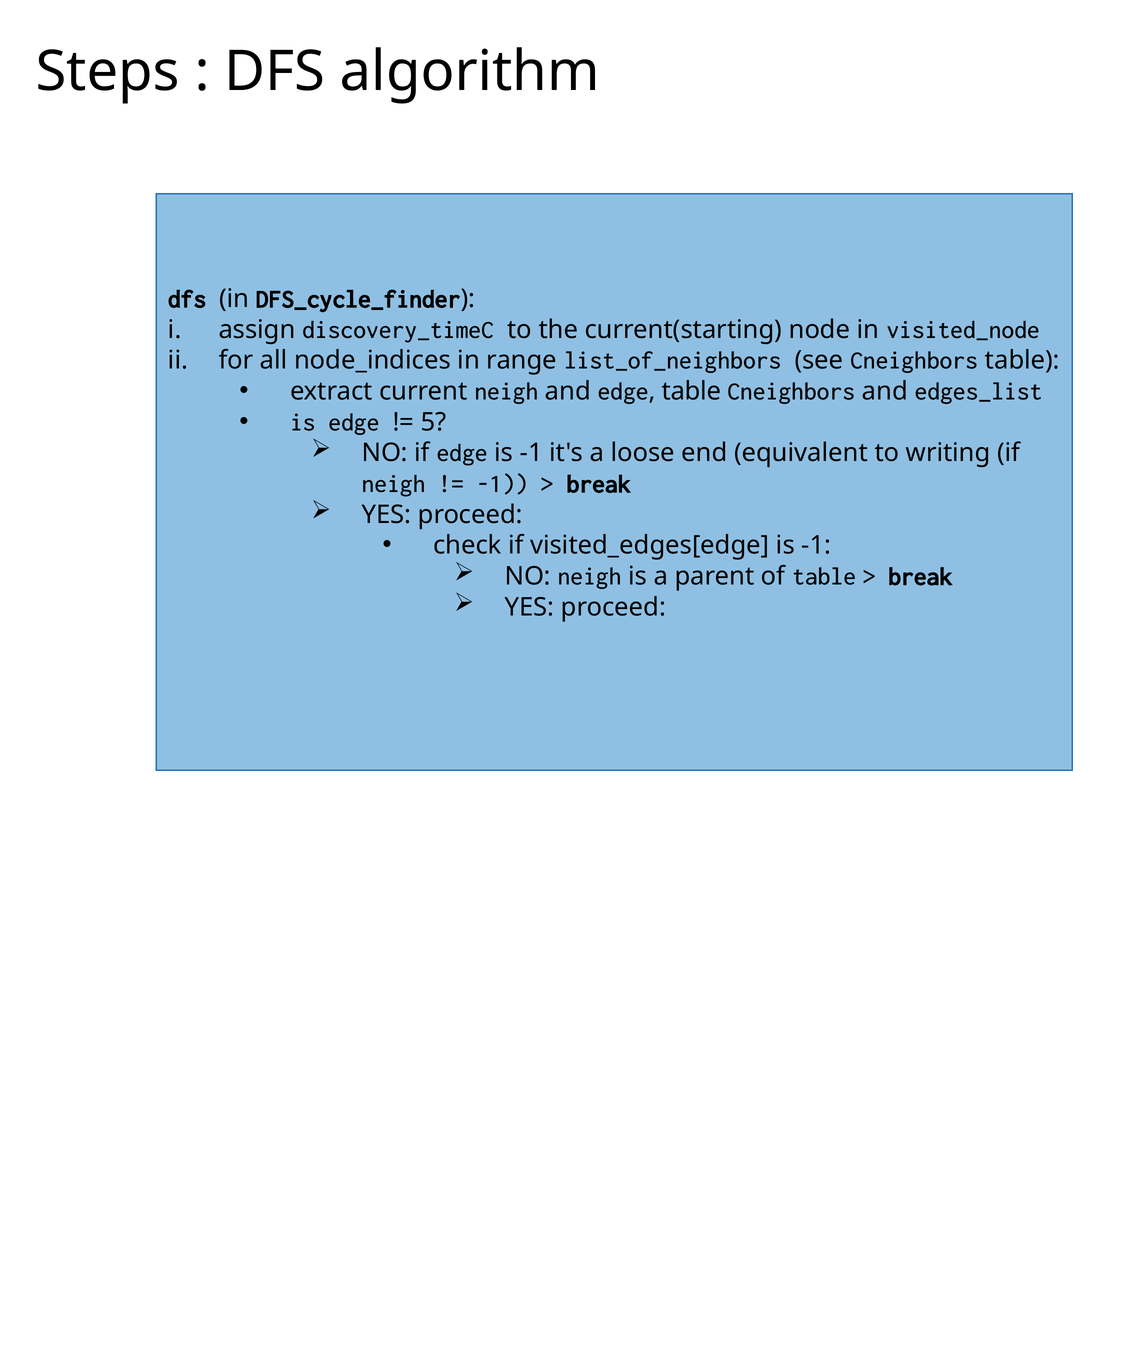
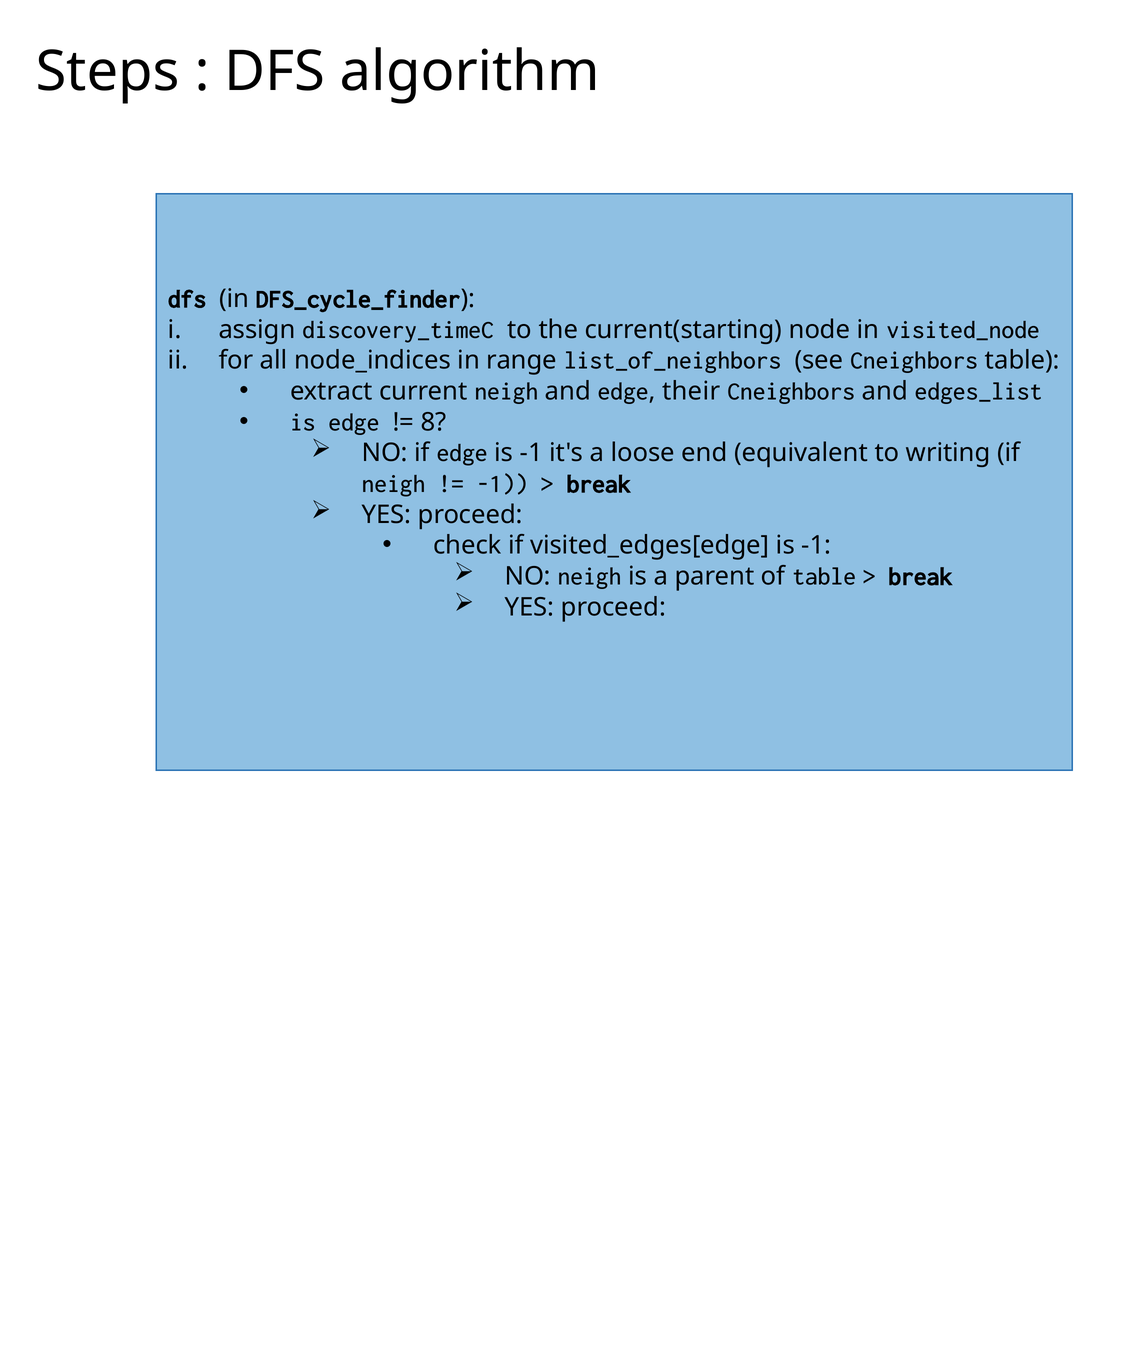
edge table: table -> their
5: 5 -> 8
